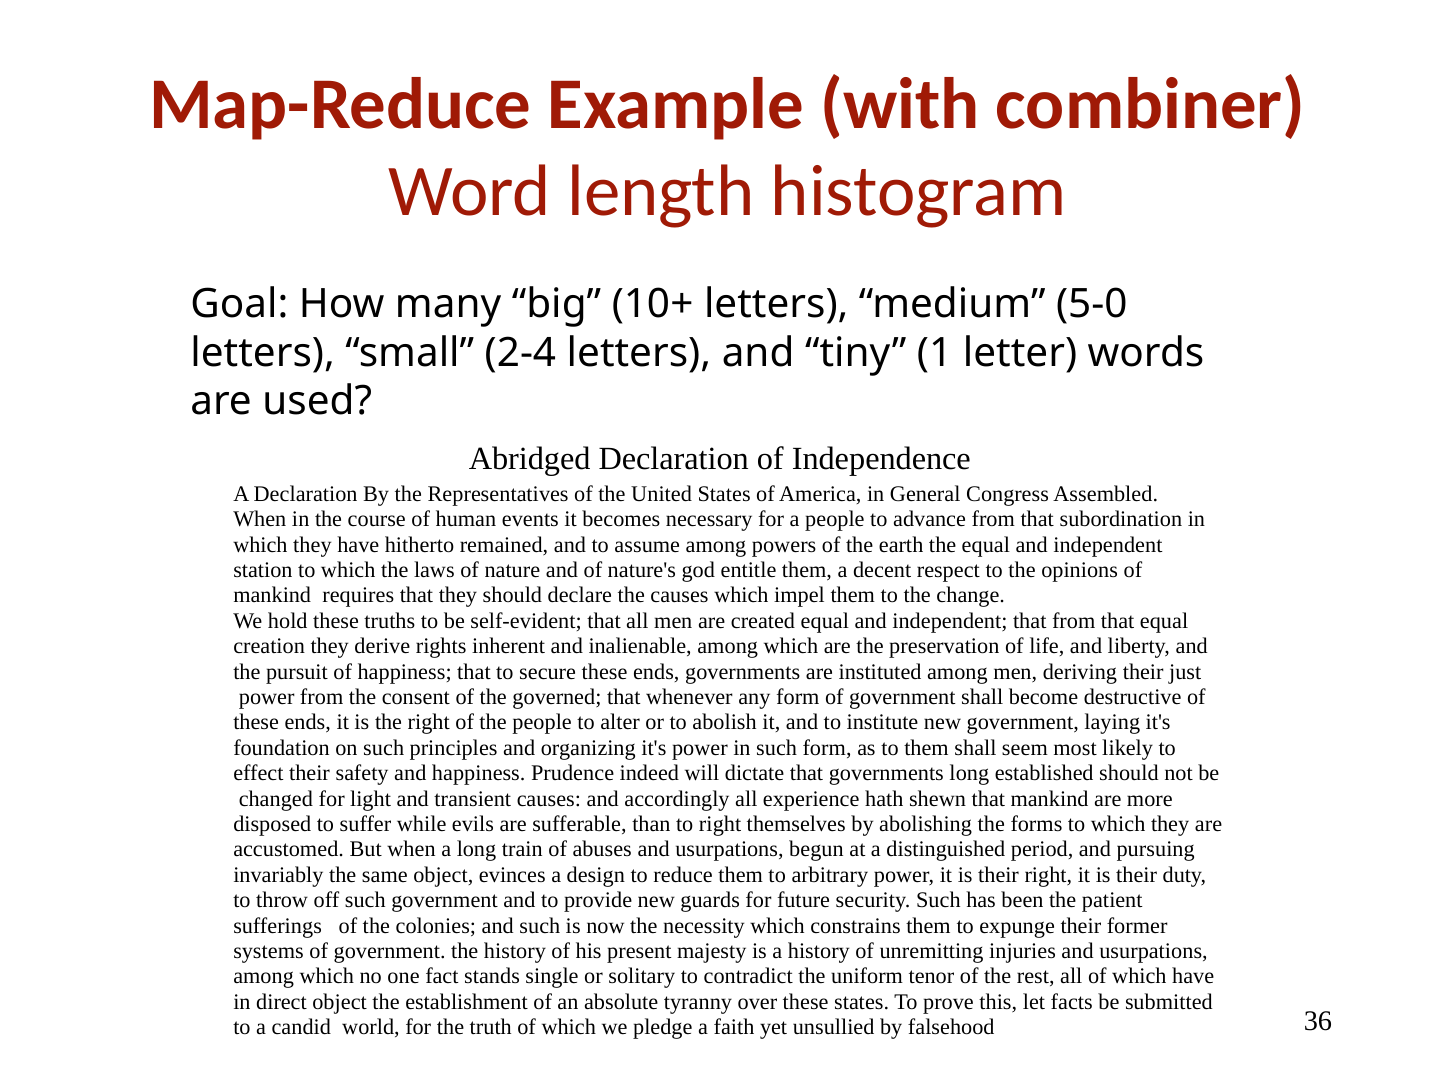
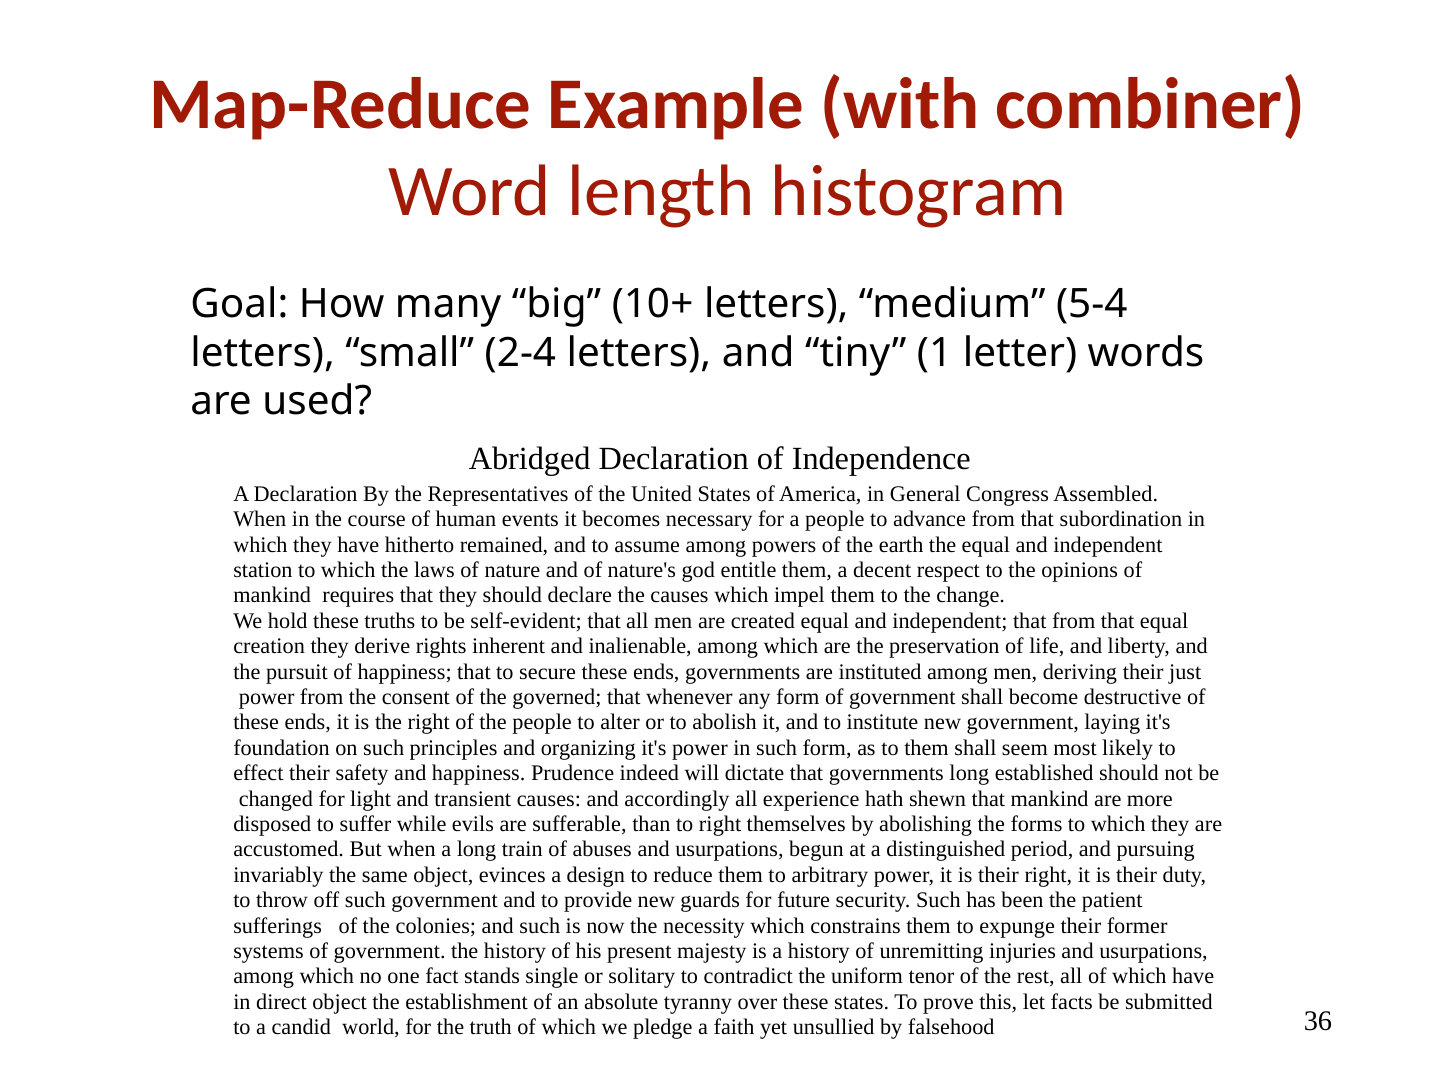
5-0: 5-0 -> 5-4
